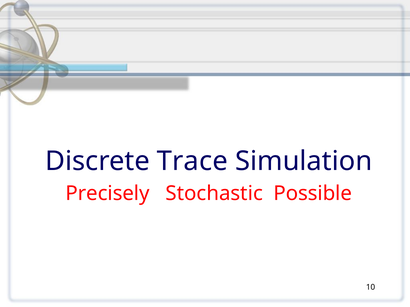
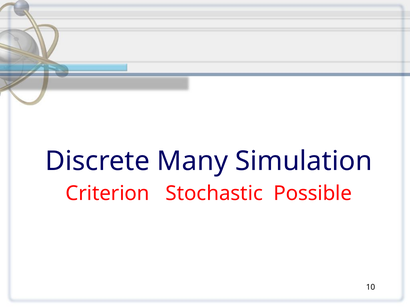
Trace: Trace -> Many
Precisely: Precisely -> Criterion
